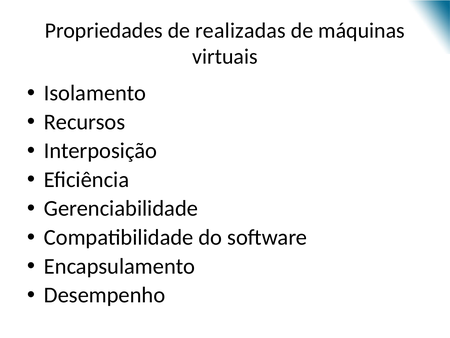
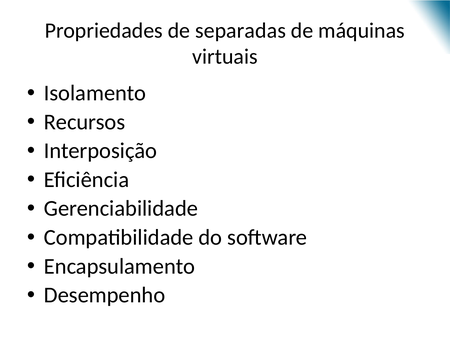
realizadas: realizadas -> separadas
